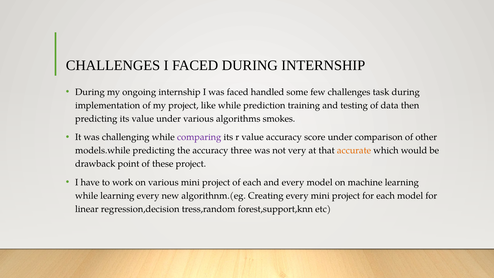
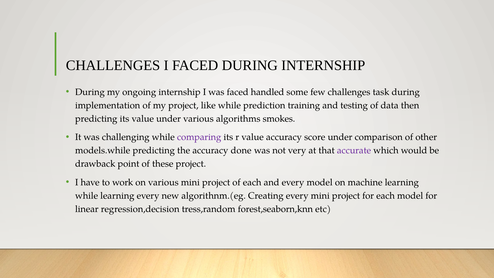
three: three -> done
accurate colour: orange -> purple
forest,support,knn: forest,support,knn -> forest,seaborn,knn
